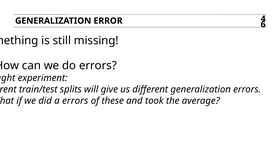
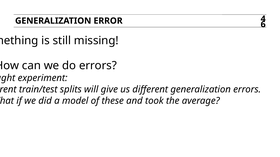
a errors: errors -> model
